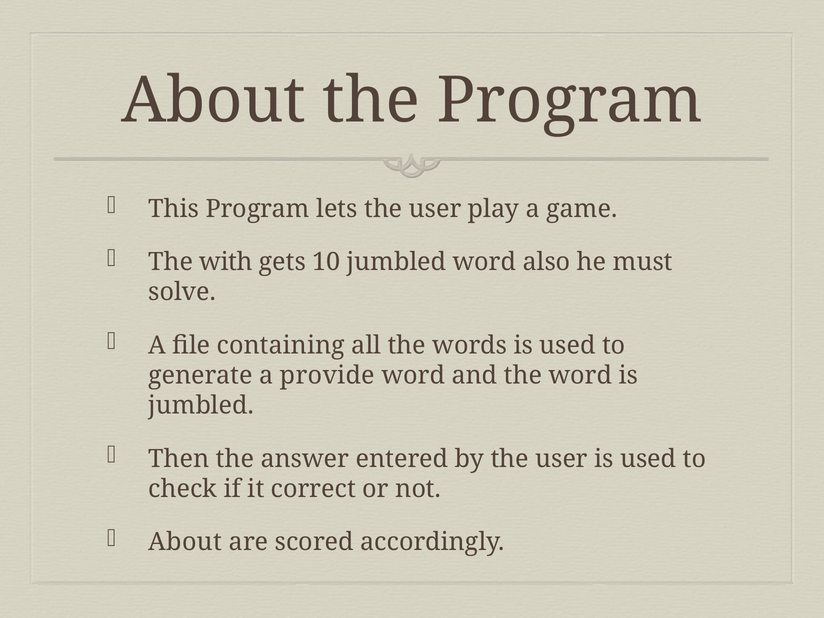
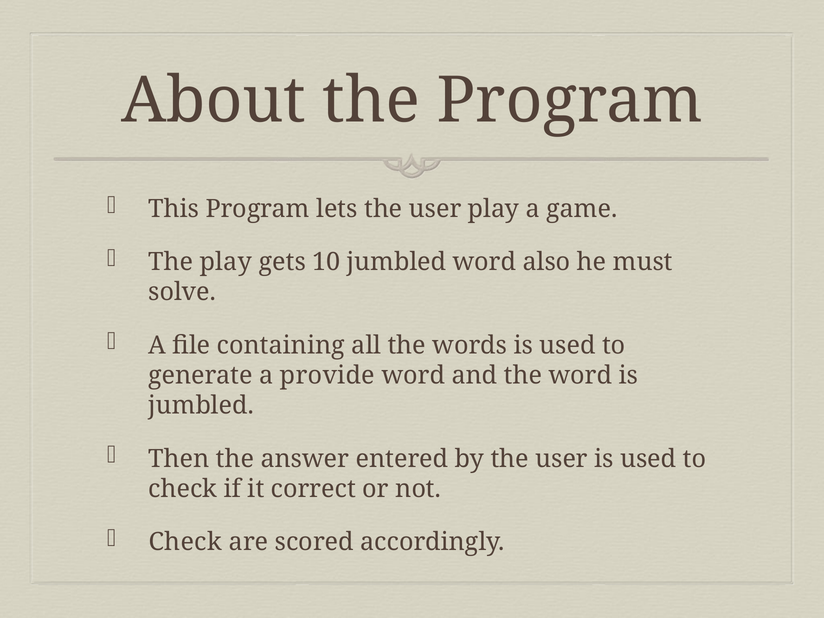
The with: with -> play
About at (185, 542): About -> Check
